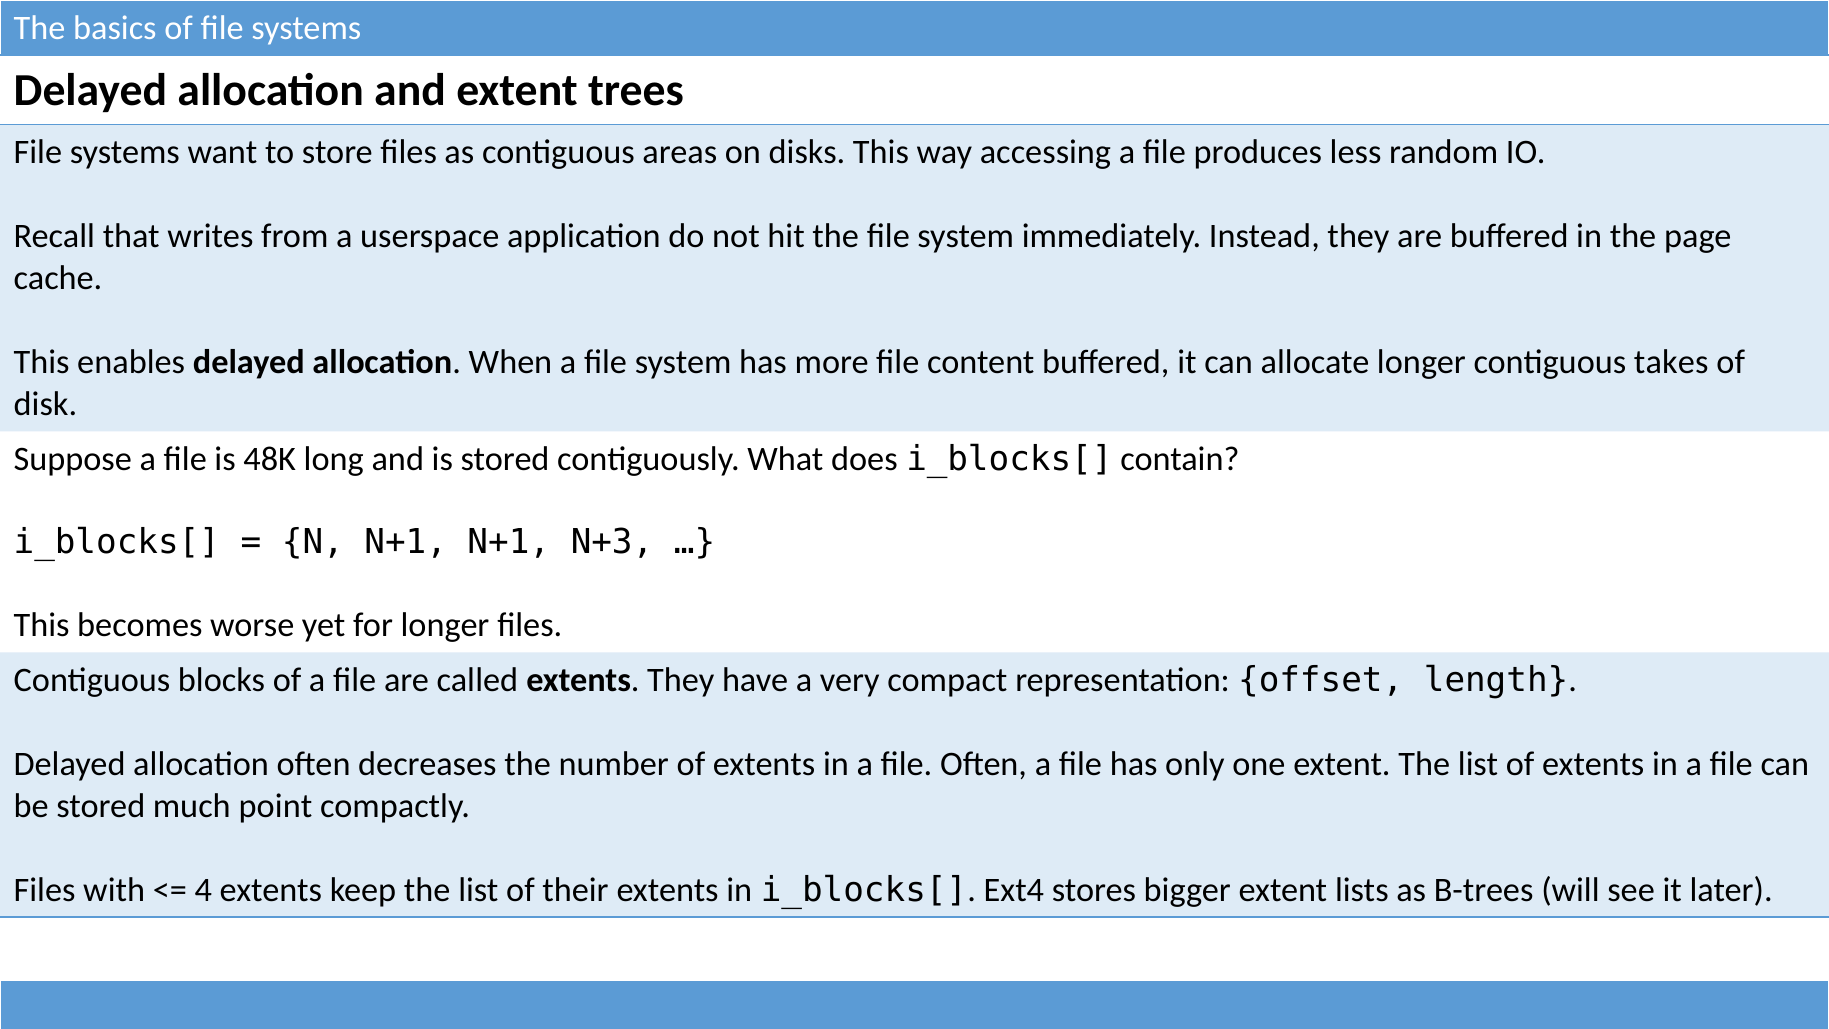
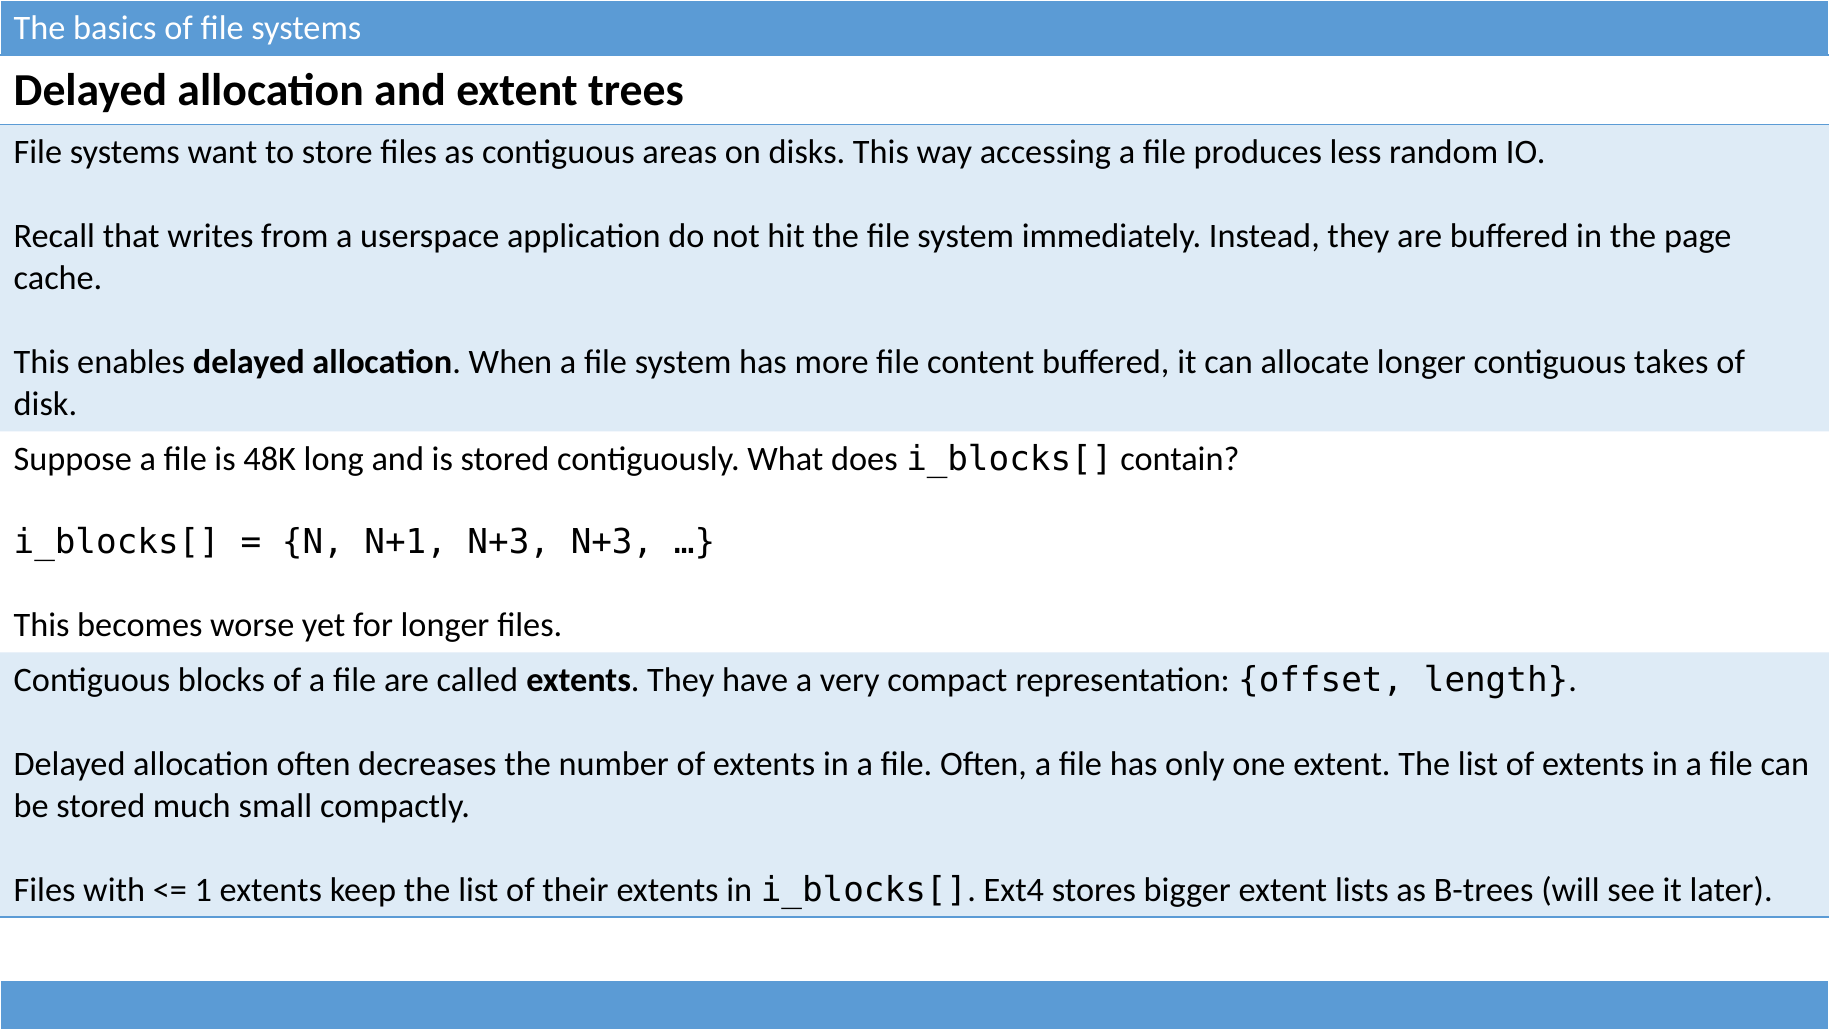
N+1 N+1: N+1 -> N+3
point: point -> small
4: 4 -> 1
